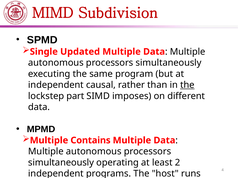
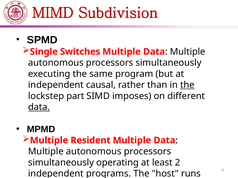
Updated: Updated -> Switches
data at (39, 107) underline: none -> present
Contains: Contains -> Resident
